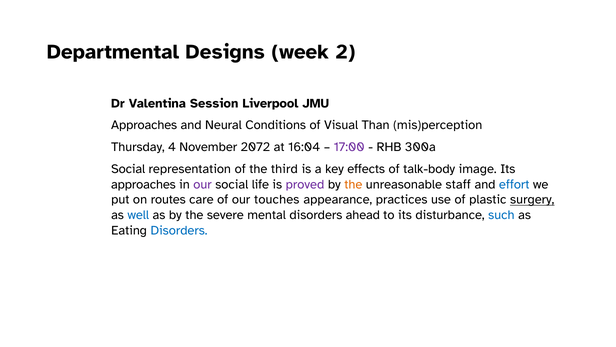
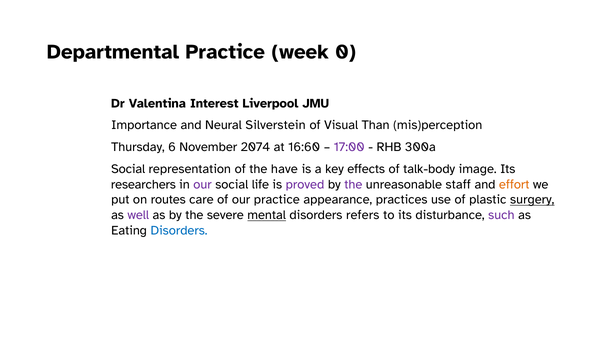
Departmental Designs: Designs -> Practice
2: 2 -> 0
Session: Session -> Interest
Approaches at (144, 125): Approaches -> Importance
Conditions: Conditions -> Silverstein
4: 4 -> 6
2072: 2072 -> 2074
16:04: 16:04 -> 16:60
third: third -> have
approaches at (143, 184): approaches -> researchers
the at (353, 184) colour: orange -> purple
effort colour: blue -> orange
our touches: touches -> practice
well colour: blue -> purple
mental underline: none -> present
ahead: ahead -> refers
such colour: blue -> purple
